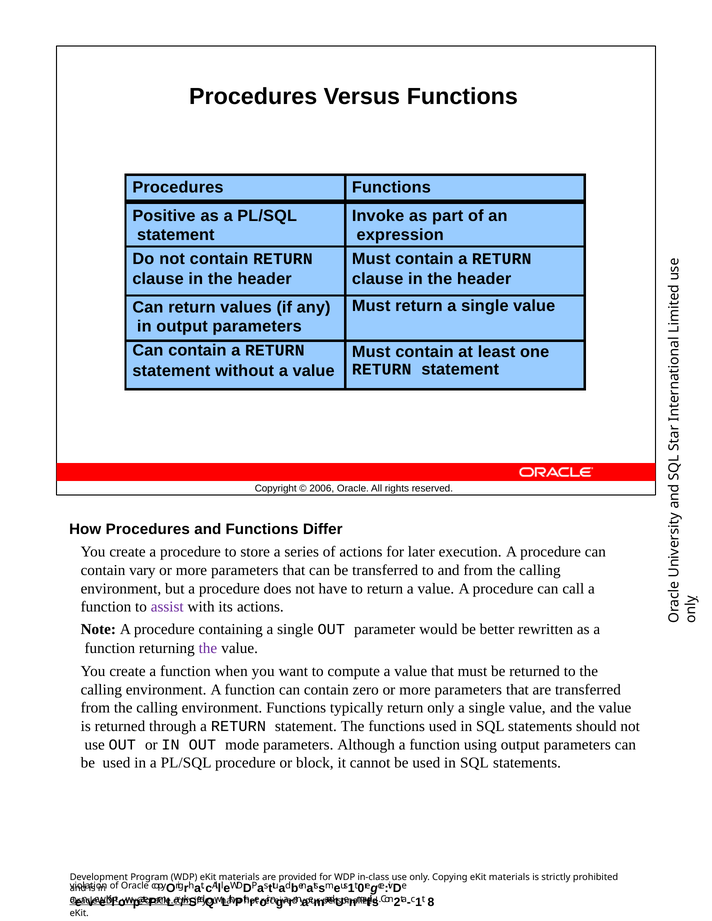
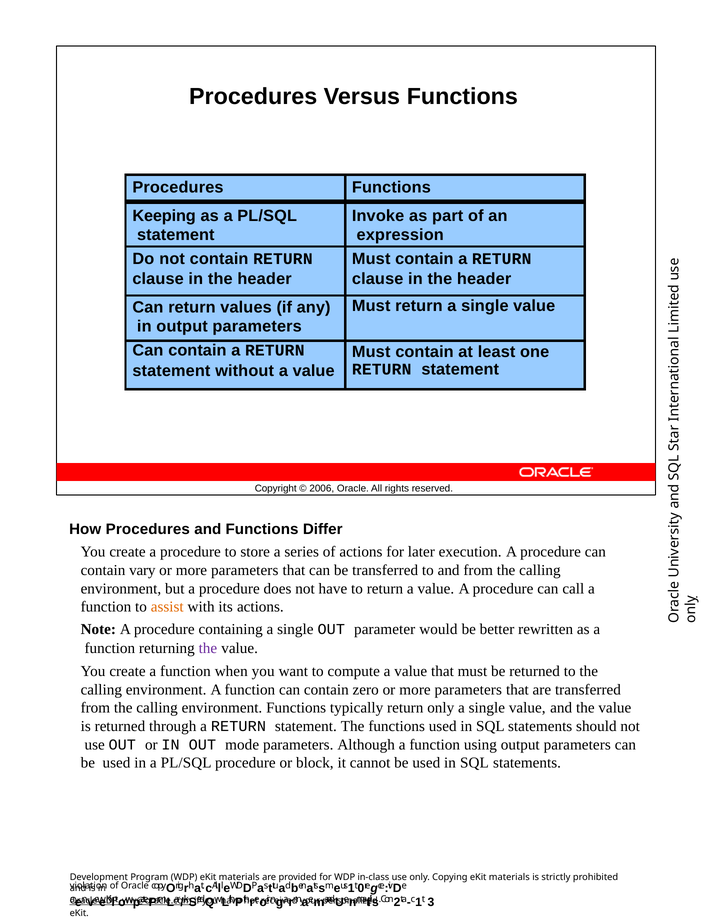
Positive: Positive -> Keeping
assist colour: purple -> orange
8: 8 -> 3
